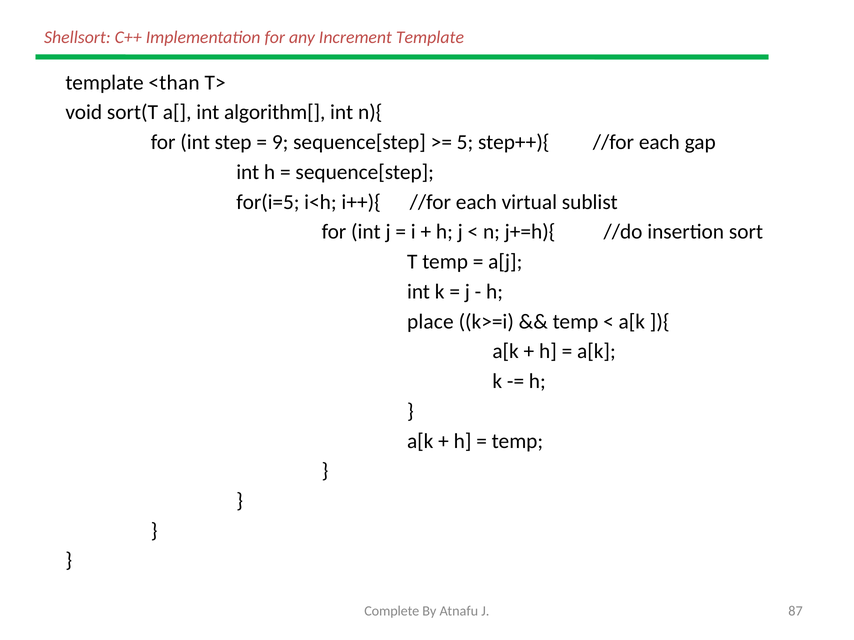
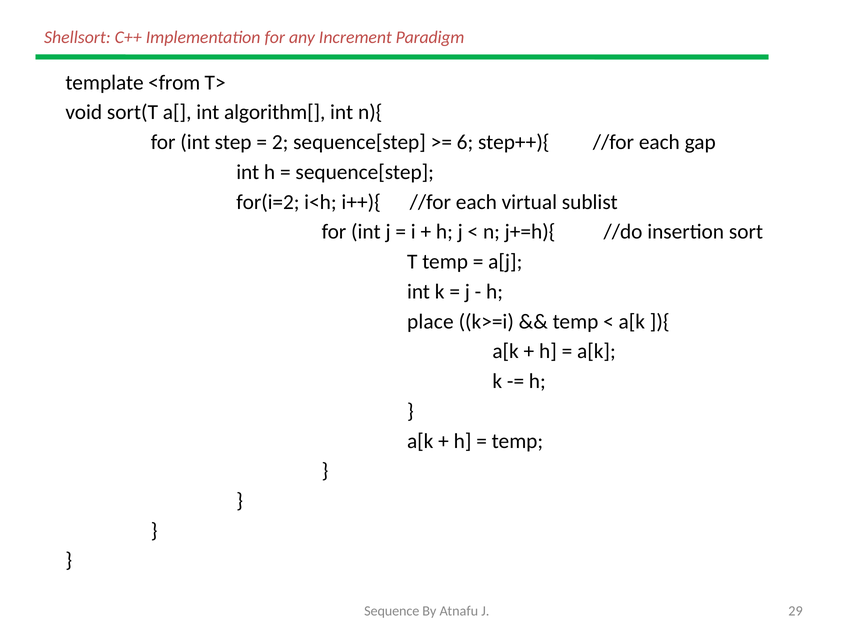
Increment Template: Template -> Paradigm
<than: <than -> <from
9: 9 -> 2
5: 5 -> 6
for(i=5: for(i=5 -> for(i=2
Complete: Complete -> Sequence
87: 87 -> 29
